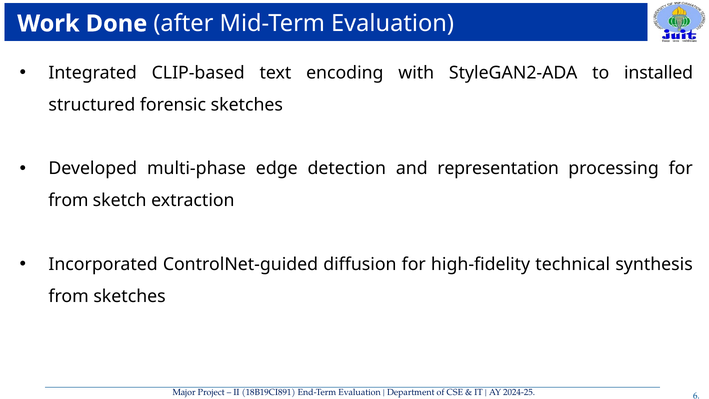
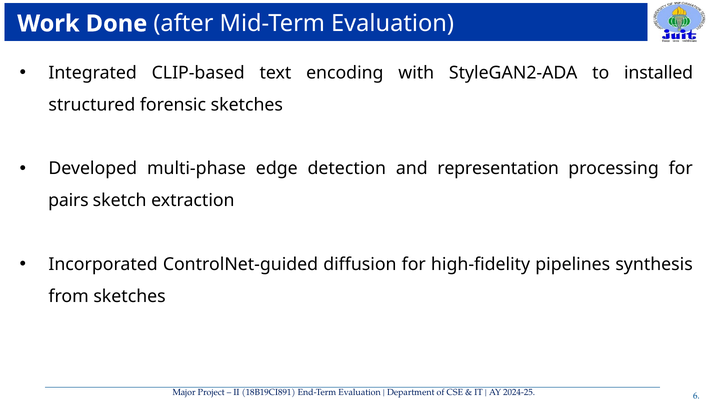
from at (68, 200): from -> pairs
technical: technical -> pipelines
